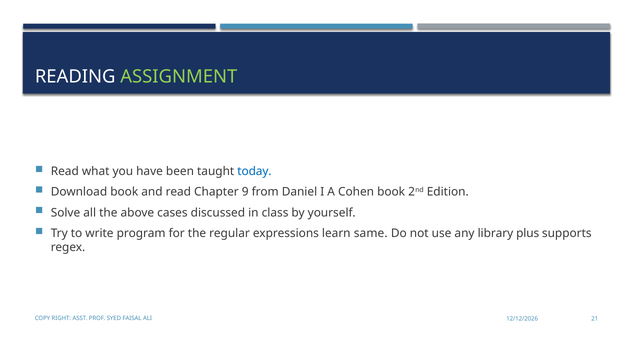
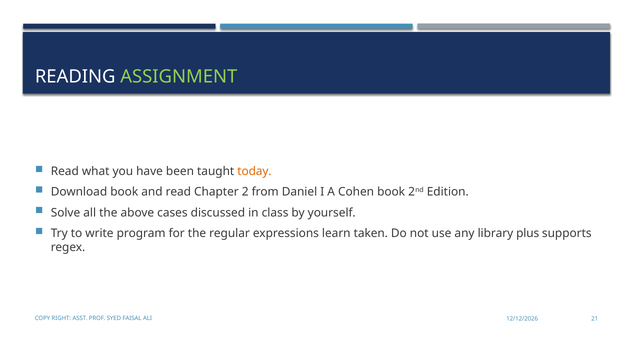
today colour: blue -> orange
9: 9 -> 2
same: same -> taken
